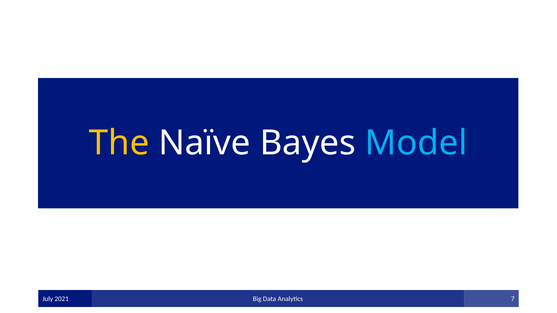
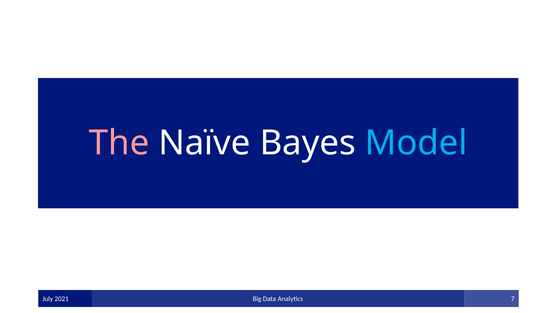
The colour: yellow -> pink
